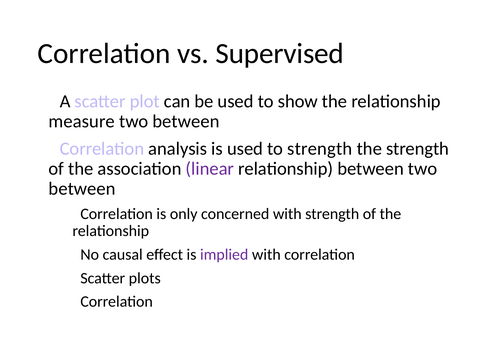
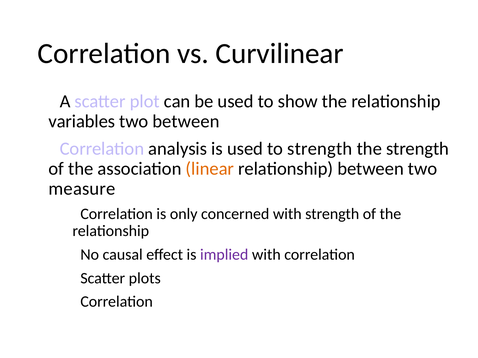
Supervised: Supervised -> Curvilinear
measure: measure -> variables
linear colour: purple -> orange
between at (82, 189): between -> measure
